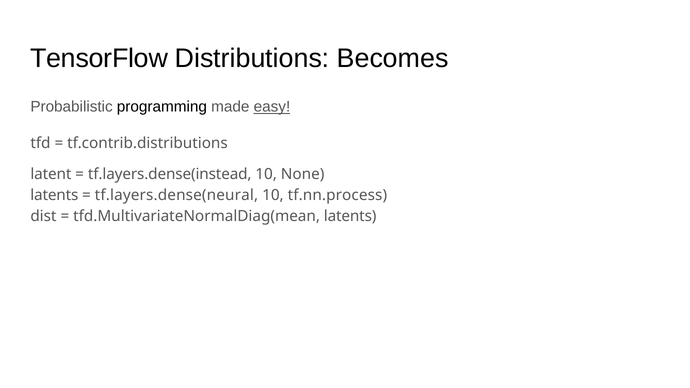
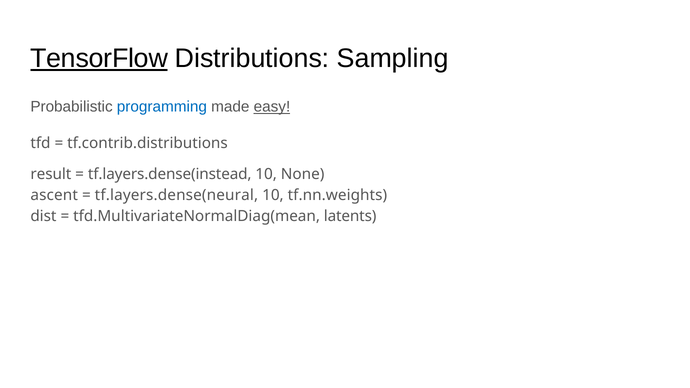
TensorFlow underline: none -> present
Becomes: Becomes -> Sampling
programming colour: black -> blue
latent: latent -> result
latents at (54, 195): latents -> ascent
tf.nn.process: tf.nn.process -> tf.nn.weights
